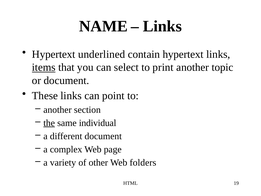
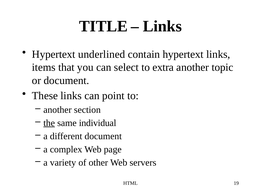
NAME: NAME -> TITLE
items underline: present -> none
print: print -> extra
folders: folders -> servers
